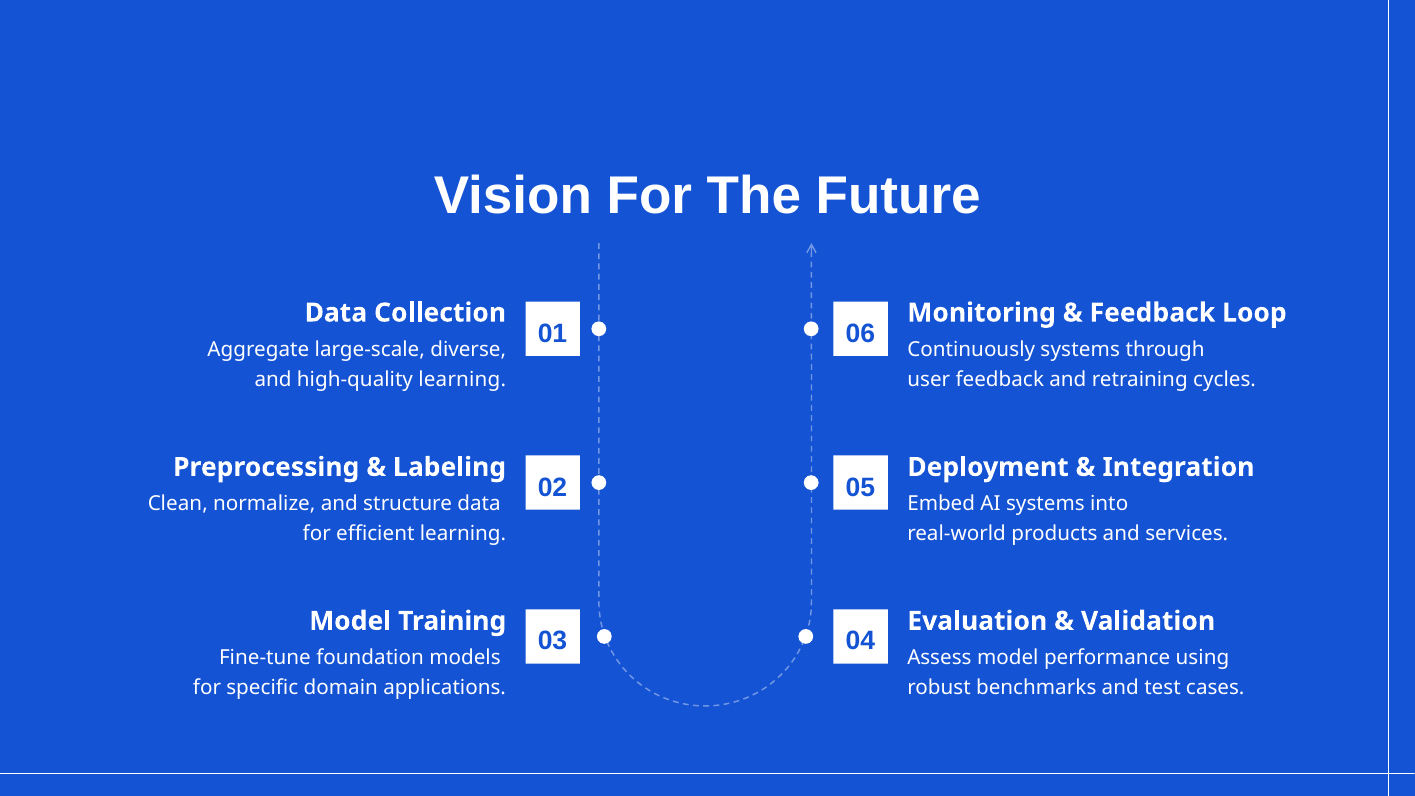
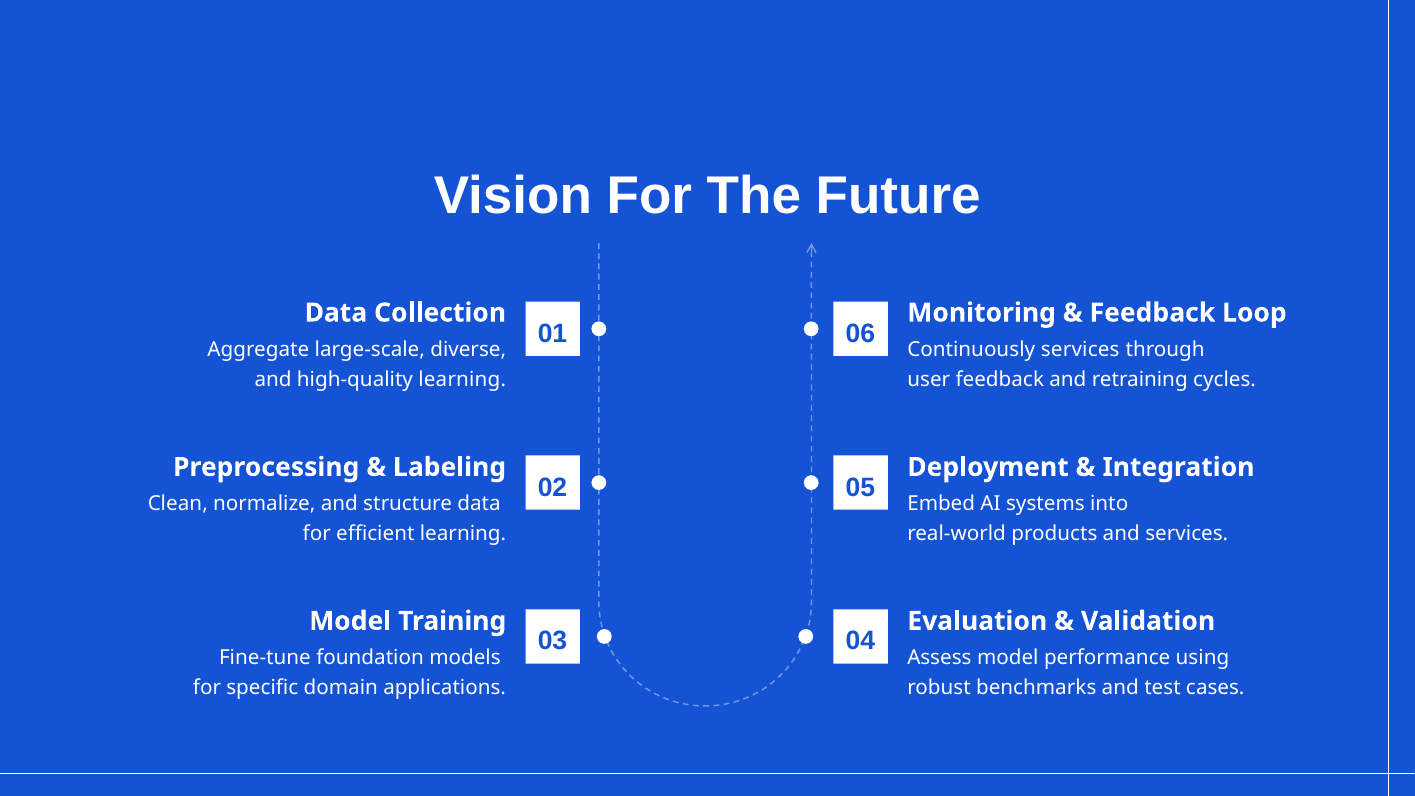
Continuously systems: systems -> services
